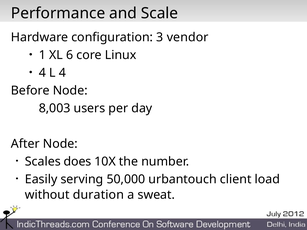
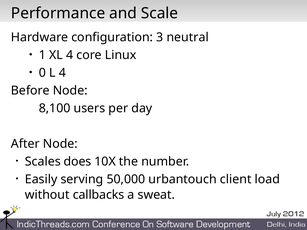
vendor: vendor -> neutral
XL 6: 6 -> 4
4 at (42, 73): 4 -> 0
8,003: 8,003 -> 8,100
duration: duration -> callbacks
